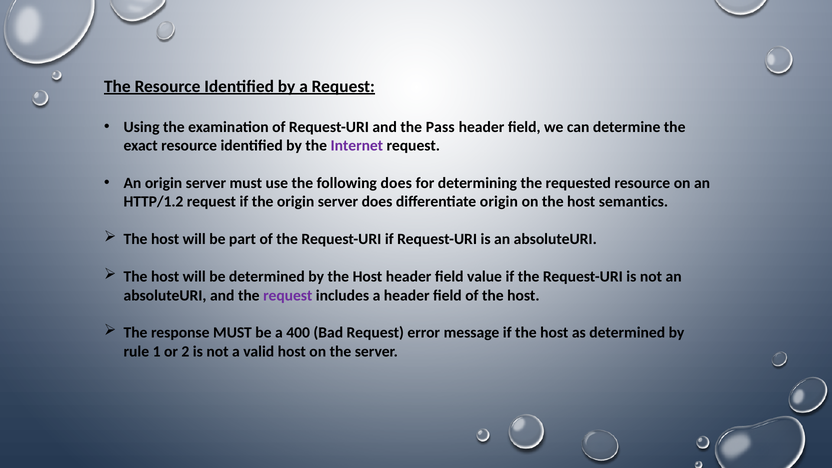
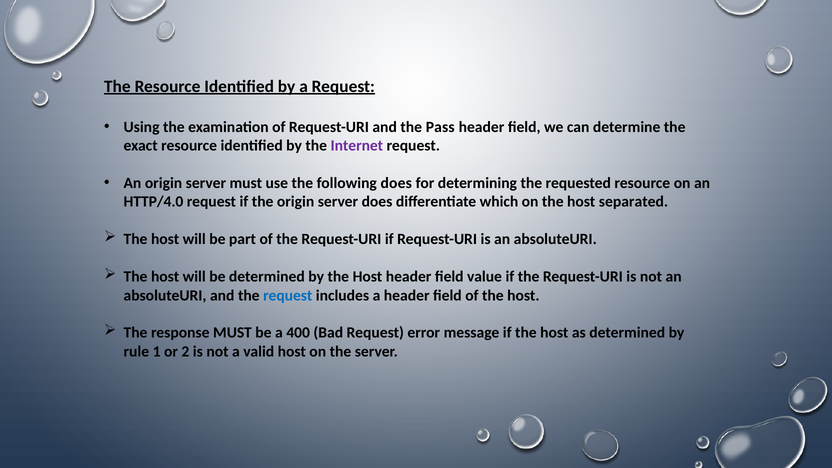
HTTP/1.2: HTTP/1.2 -> HTTP/4.0
differentiate origin: origin -> which
semantics: semantics -> separated
request at (288, 295) colour: purple -> blue
